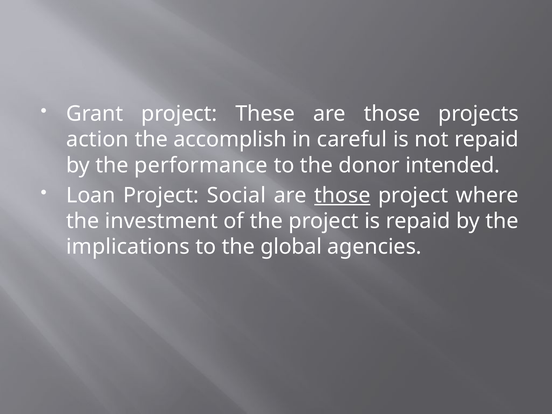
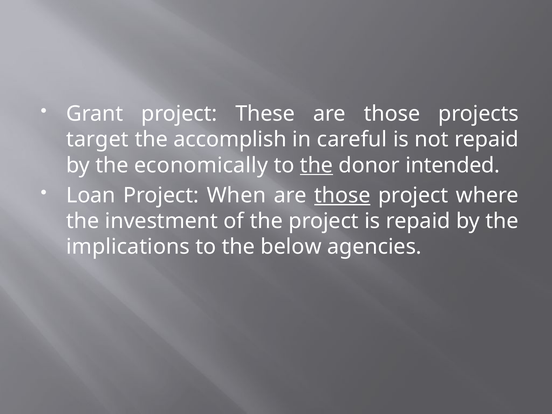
action: action -> target
performance: performance -> economically
the at (316, 165) underline: none -> present
Social: Social -> When
global: global -> below
